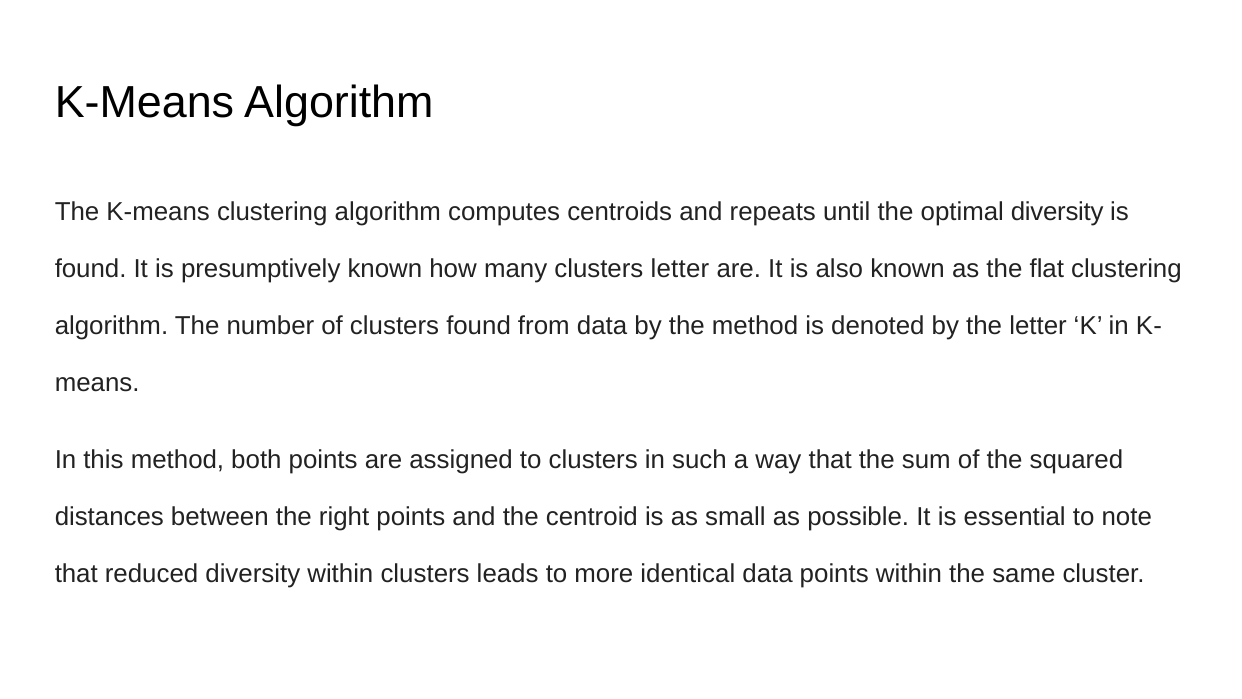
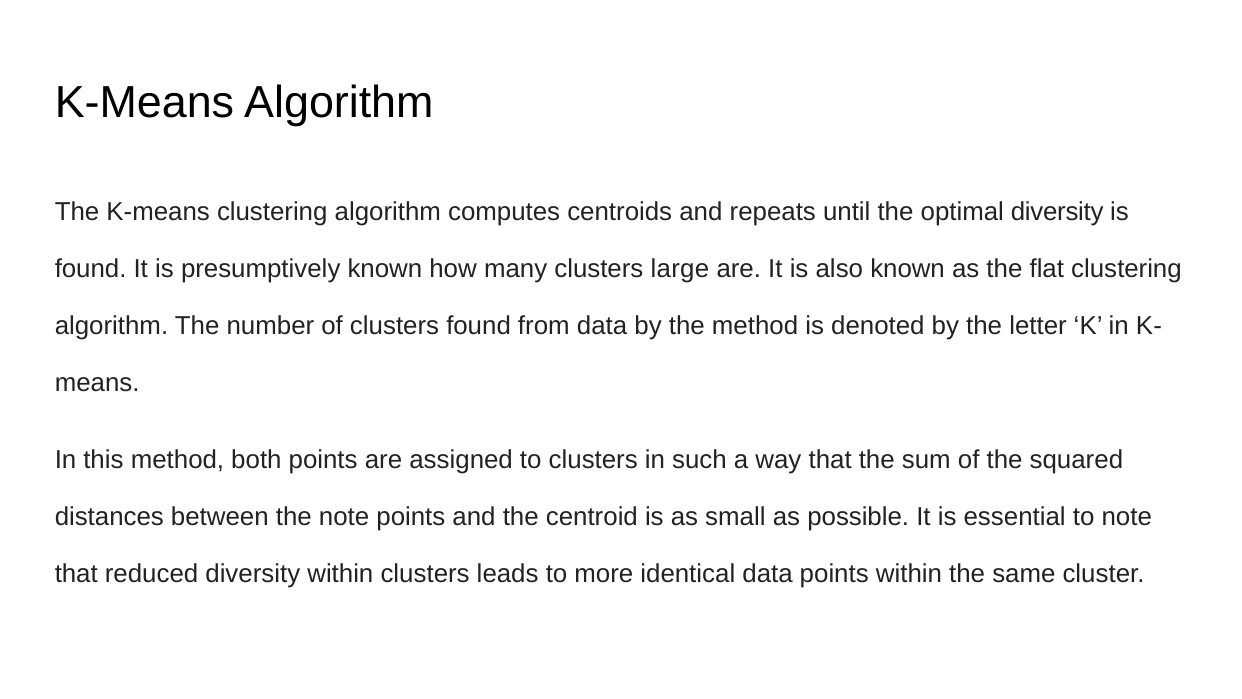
clusters letter: letter -> large
the right: right -> note
